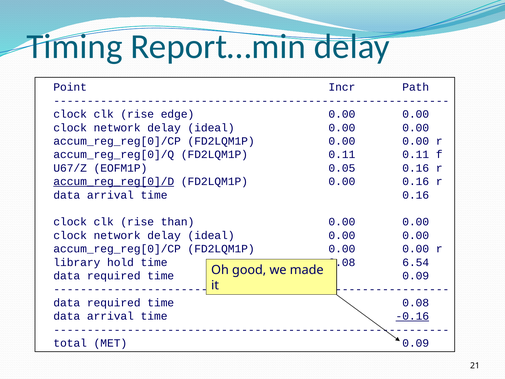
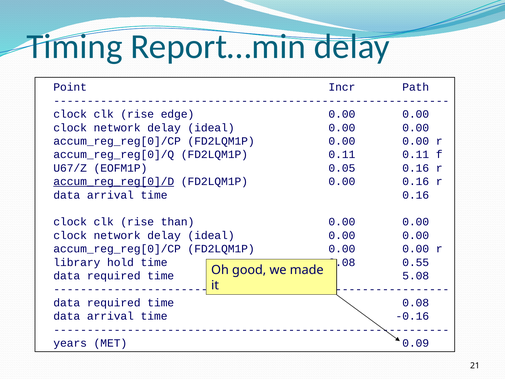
6.54: 6.54 -> 0.55
time 0.09: 0.09 -> 5.08
-0.16 underline: present -> none
total: total -> years
